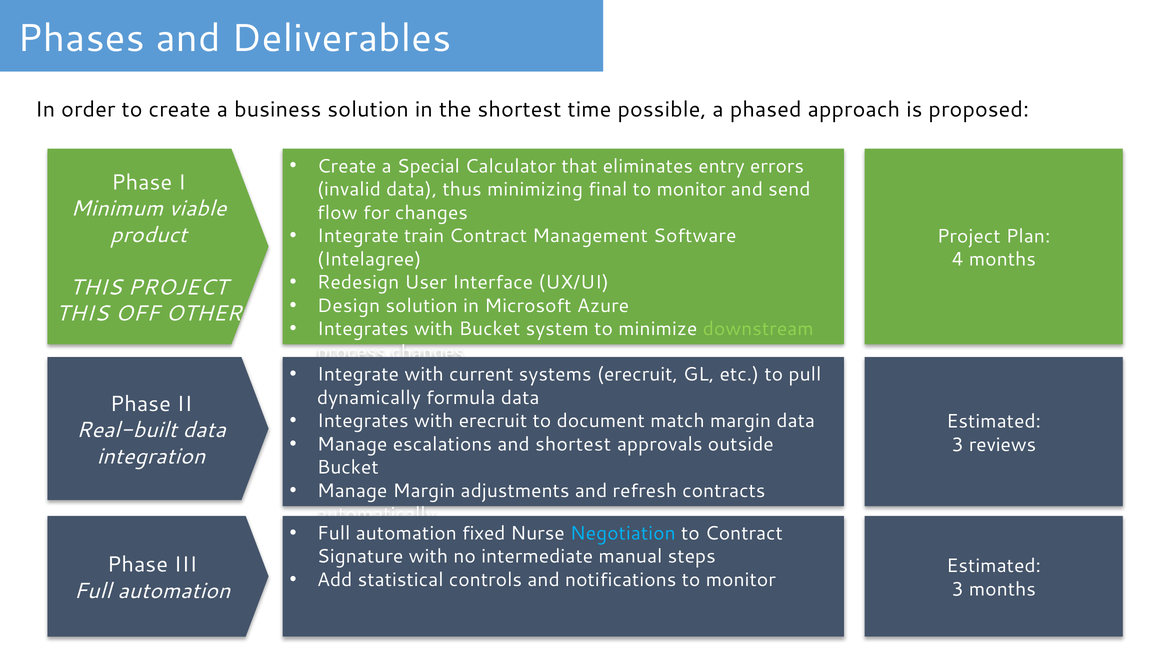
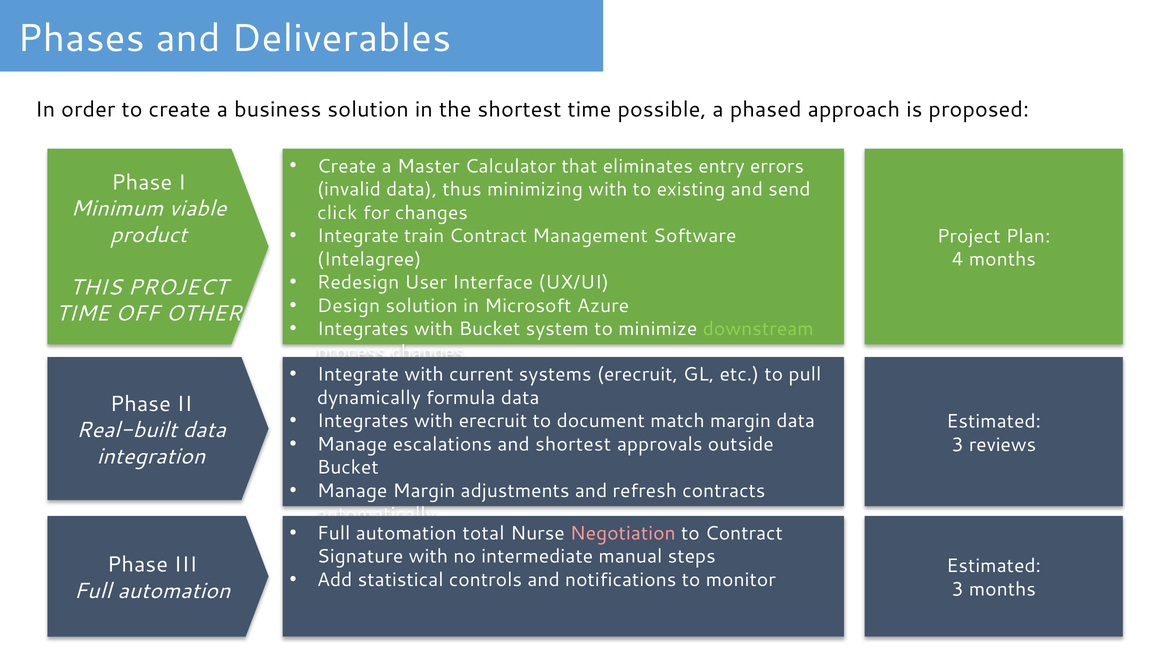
Special: Special -> Master
minimizing final: final -> with
monitor at (691, 189): monitor -> existing
flow: flow -> click
THIS at (82, 313): THIS -> TIME
fixed: fixed -> total
Negotiation colour: light blue -> pink
